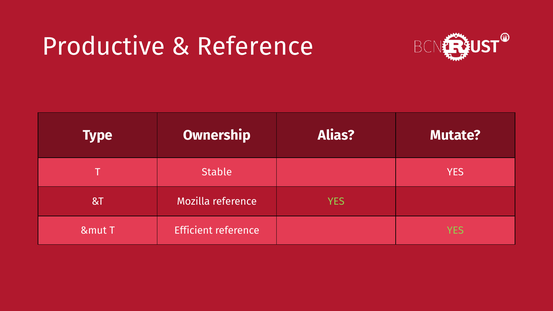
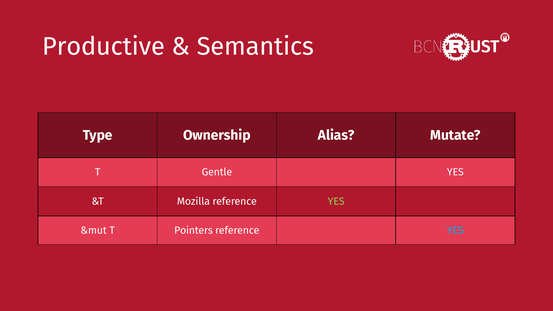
Reference at (255, 46): Reference -> Semantics
Stable: Stable -> Gentle
Efficient: Efficient -> Pointers
YES at (455, 230) colour: light green -> light blue
